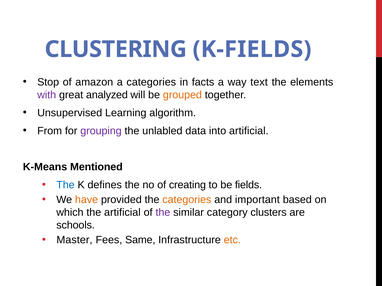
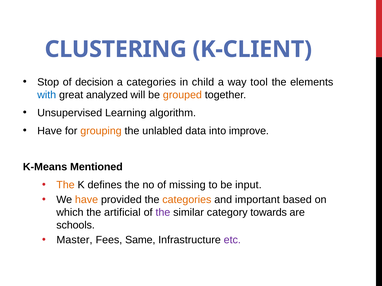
K-FIELDS: K-FIELDS -> K-CLIENT
amazon: amazon -> decision
facts: facts -> child
text: text -> tool
with colour: purple -> blue
From at (50, 131): From -> Have
grouping colour: purple -> orange
into artificial: artificial -> improve
The at (65, 185) colour: blue -> orange
creating: creating -> missing
fields: fields -> input
clusters: clusters -> towards
etc colour: orange -> purple
